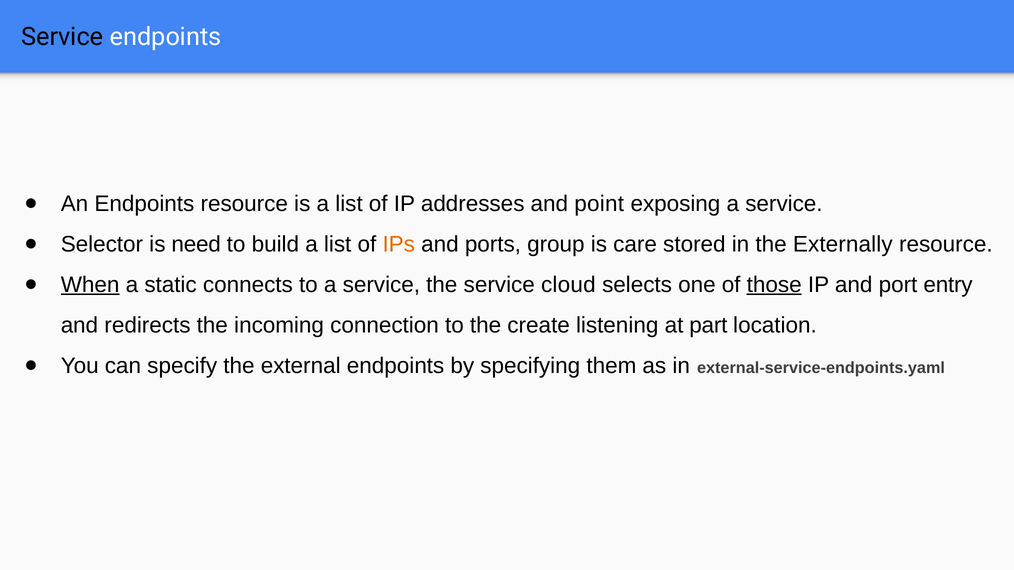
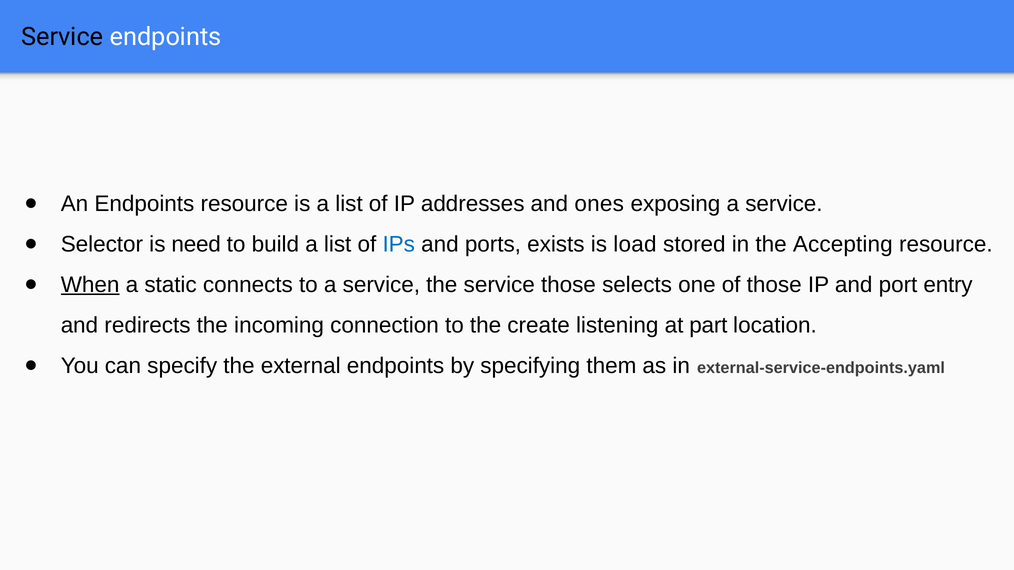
point: point -> ones
IPs colour: orange -> blue
group: group -> exists
care: care -> load
Externally: Externally -> Accepting
service cloud: cloud -> those
those at (774, 285) underline: present -> none
